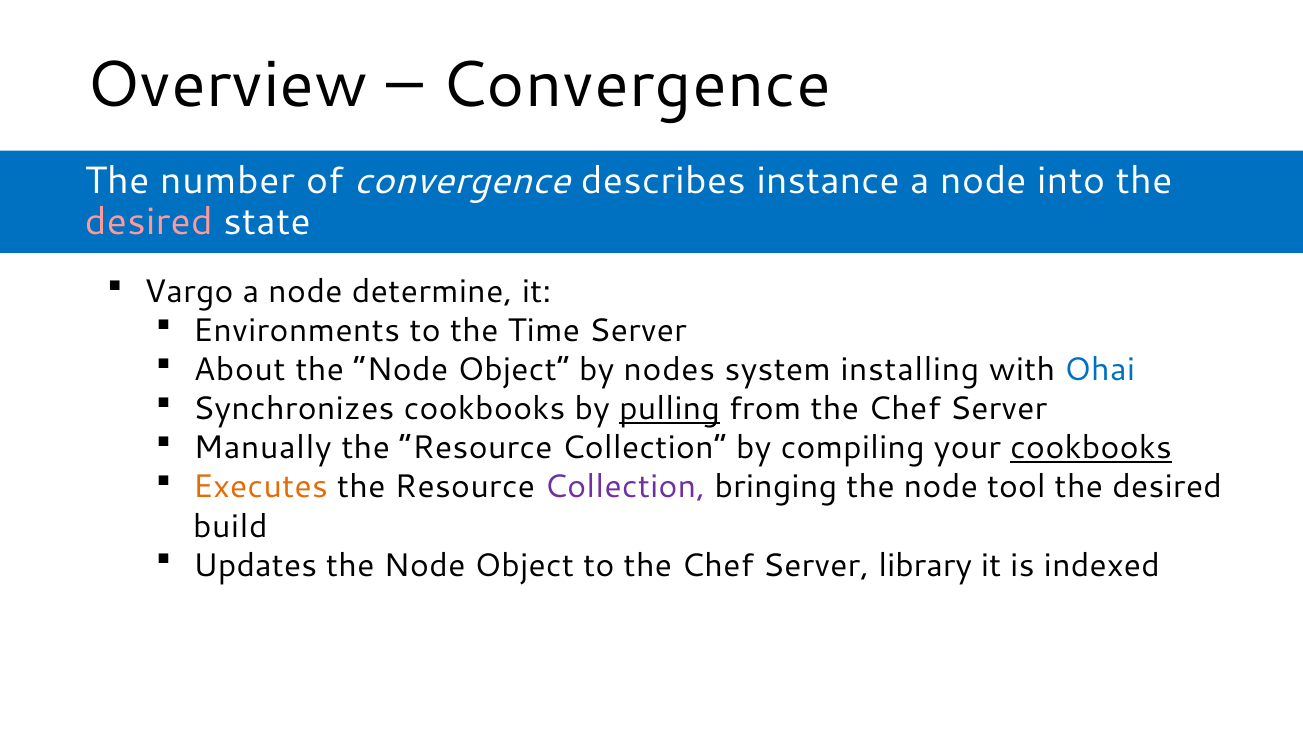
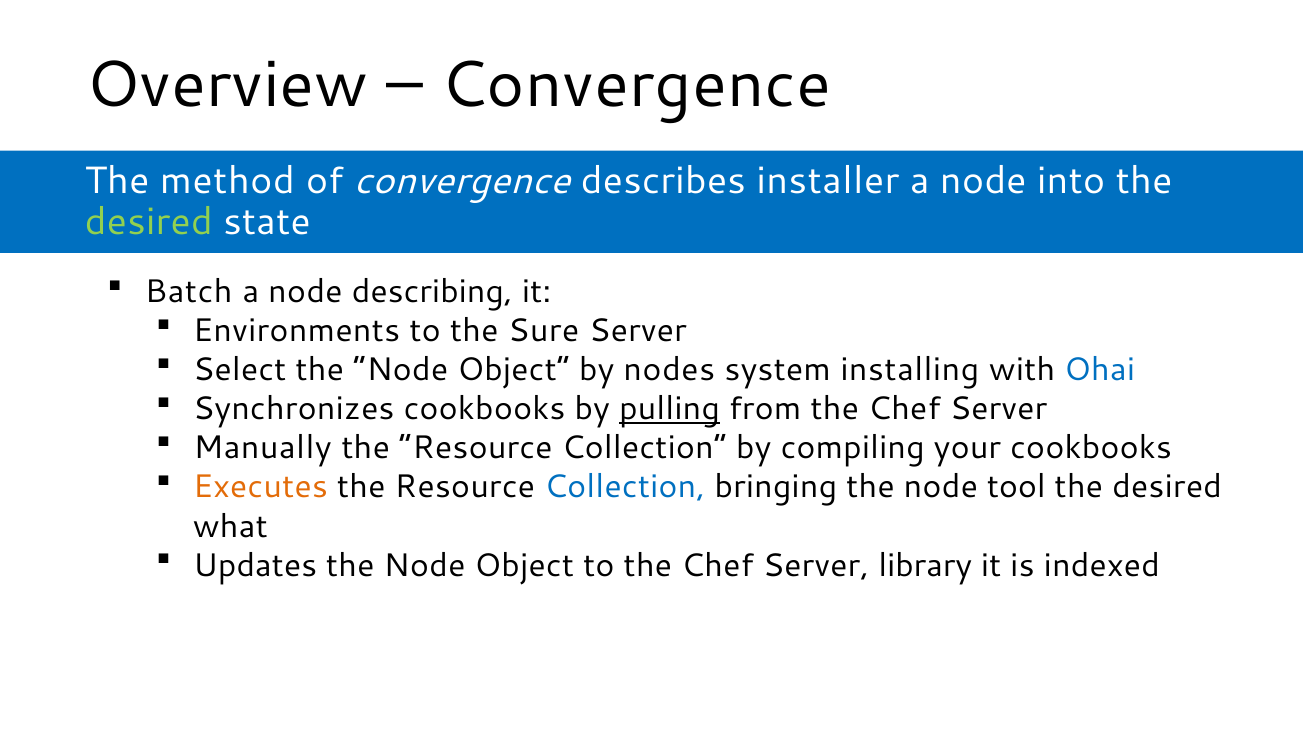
number: number -> method
instance: instance -> installer
desired at (149, 222) colour: pink -> light green
Vargo: Vargo -> Batch
determine: determine -> describing
Time: Time -> Sure
About: About -> Select
cookbooks at (1091, 448) underline: present -> none
Collection at (625, 487) colour: purple -> blue
build: build -> what
